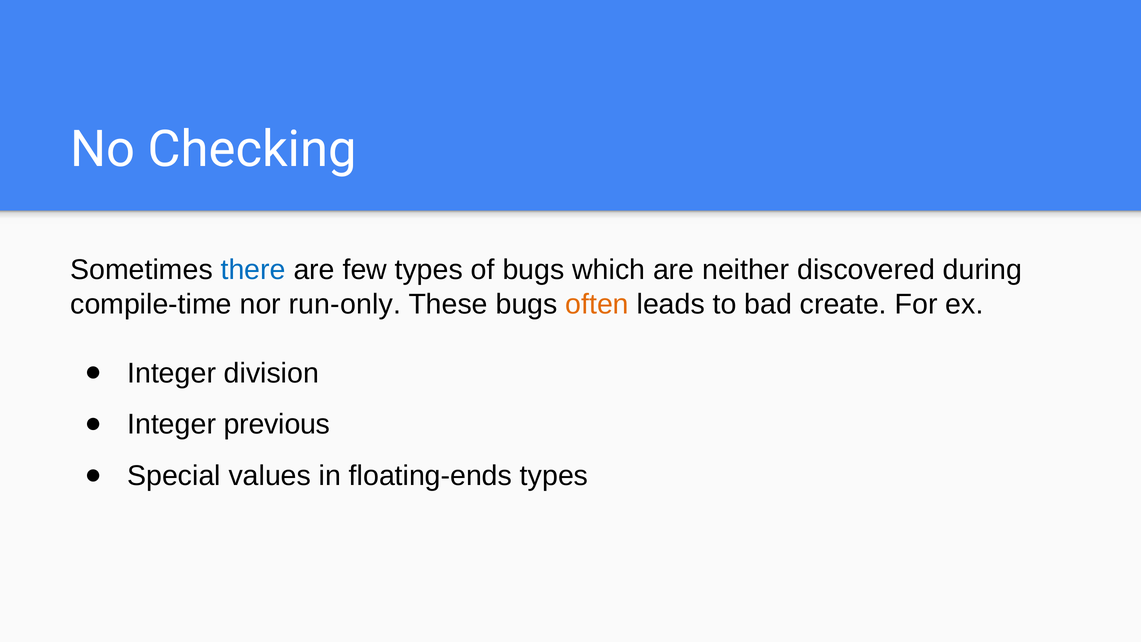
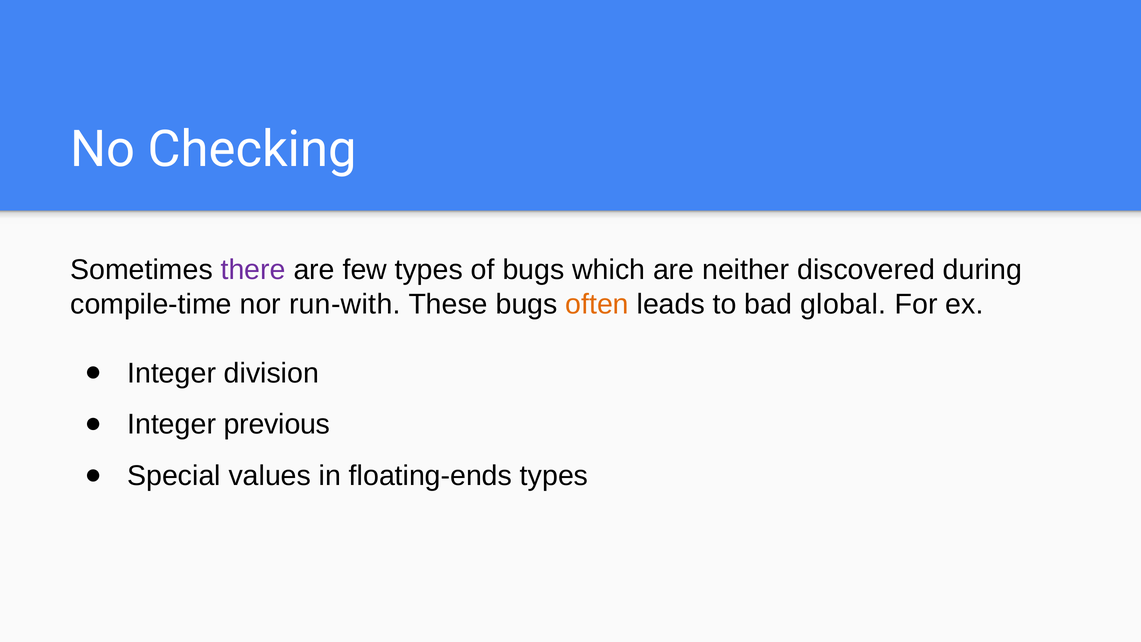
there colour: blue -> purple
run-only: run-only -> run-with
create: create -> global
